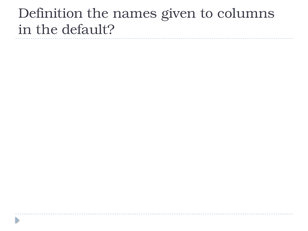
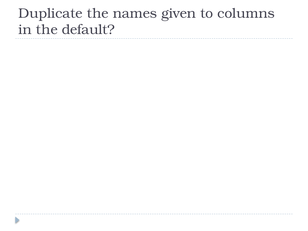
Definition: Definition -> Duplicate
